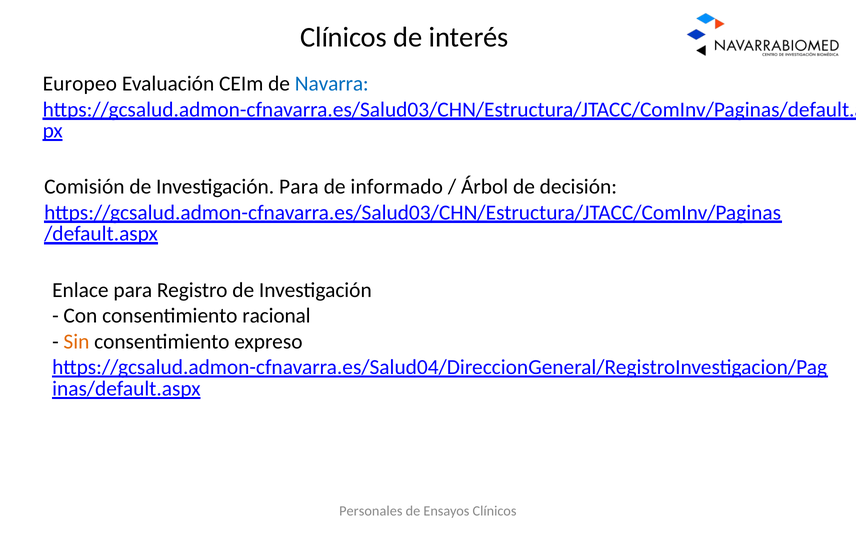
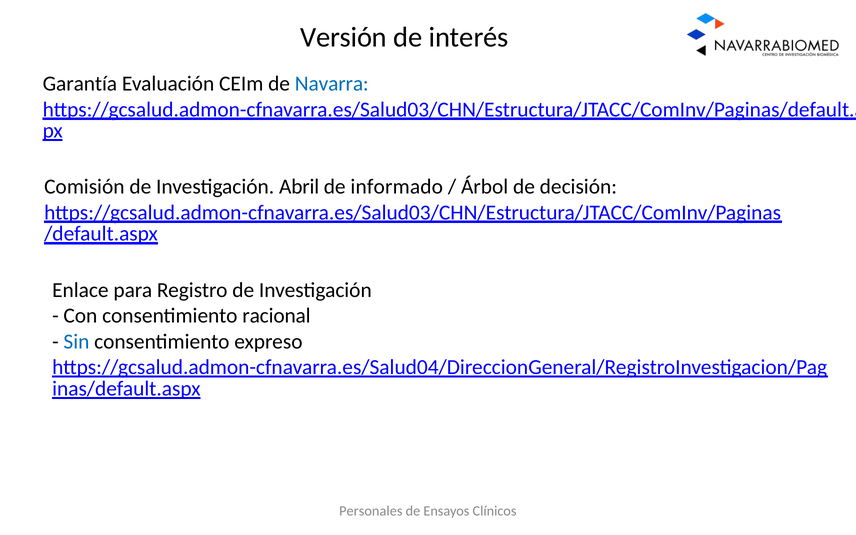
Clínicos at (344, 37): Clínicos -> Versión
Europeo: Europeo -> Garantía
Investigación Para: Para -> Abril
Sin colour: orange -> blue
